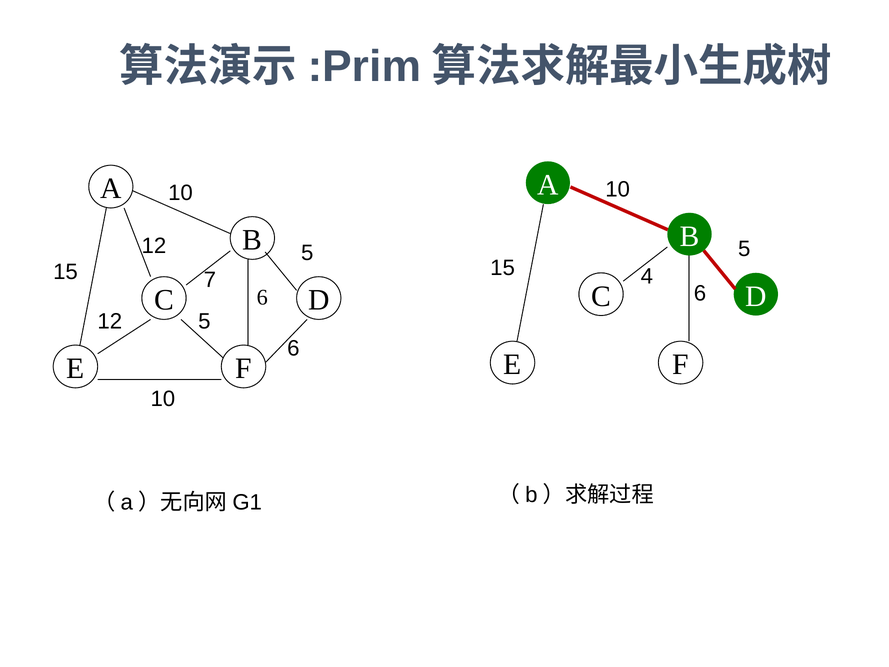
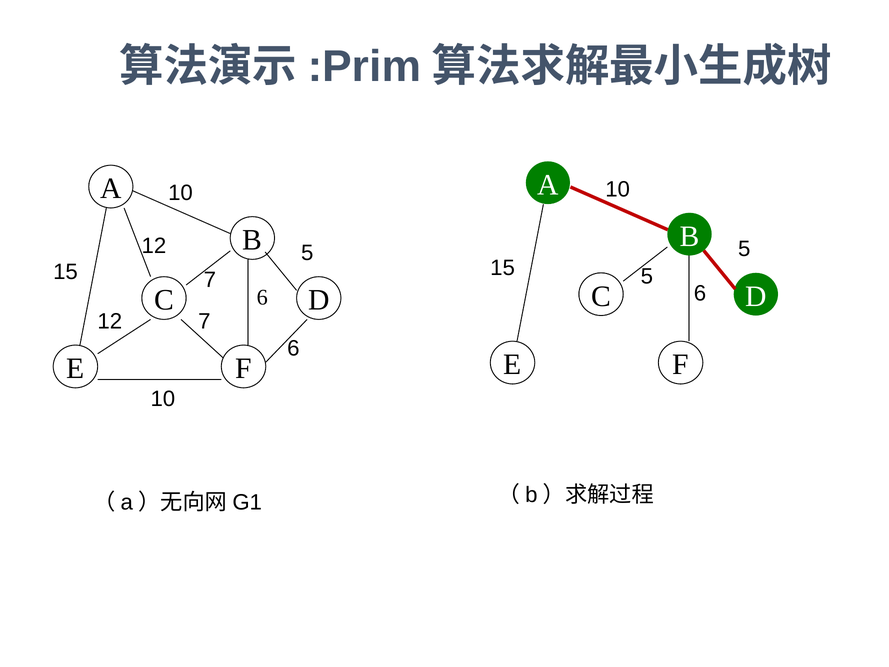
15 4: 4 -> 5
12 5: 5 -> 7
